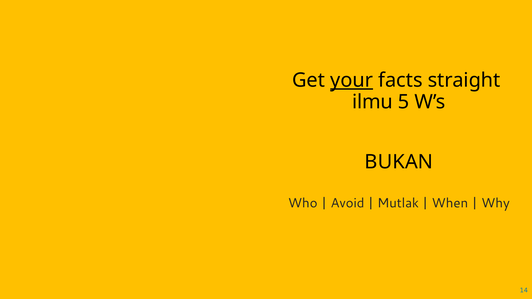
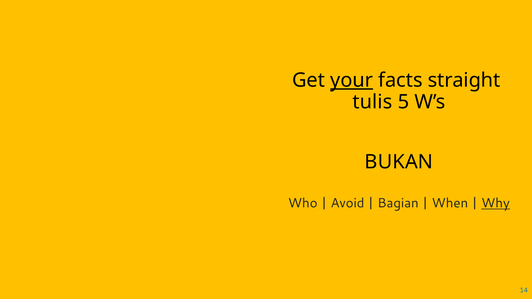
ilmu: ilmu -> tulis
Mutlak: Mutlak -> Bagian
Why underline: none -> present
